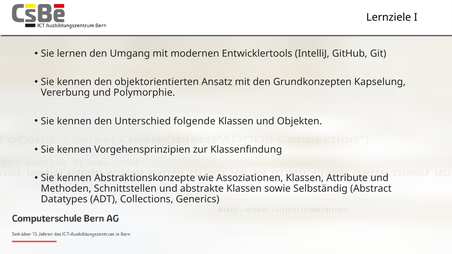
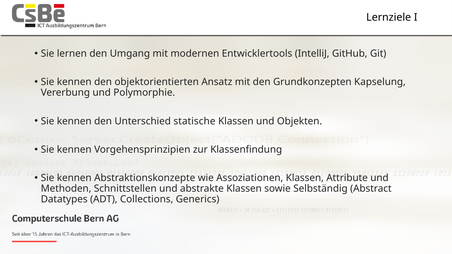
folgende: folgende -> statische
